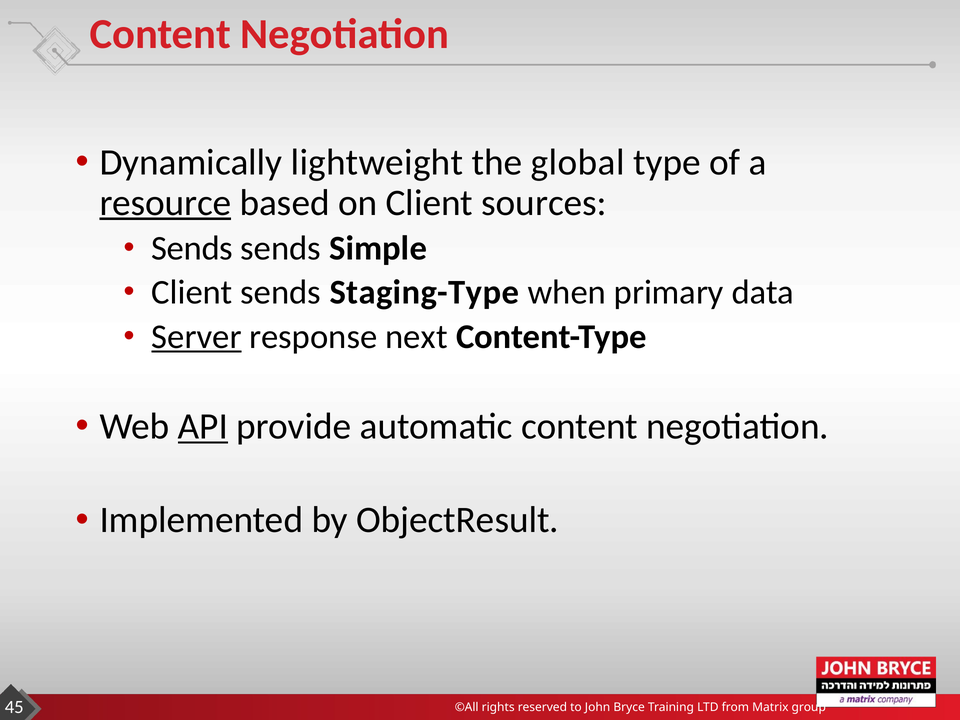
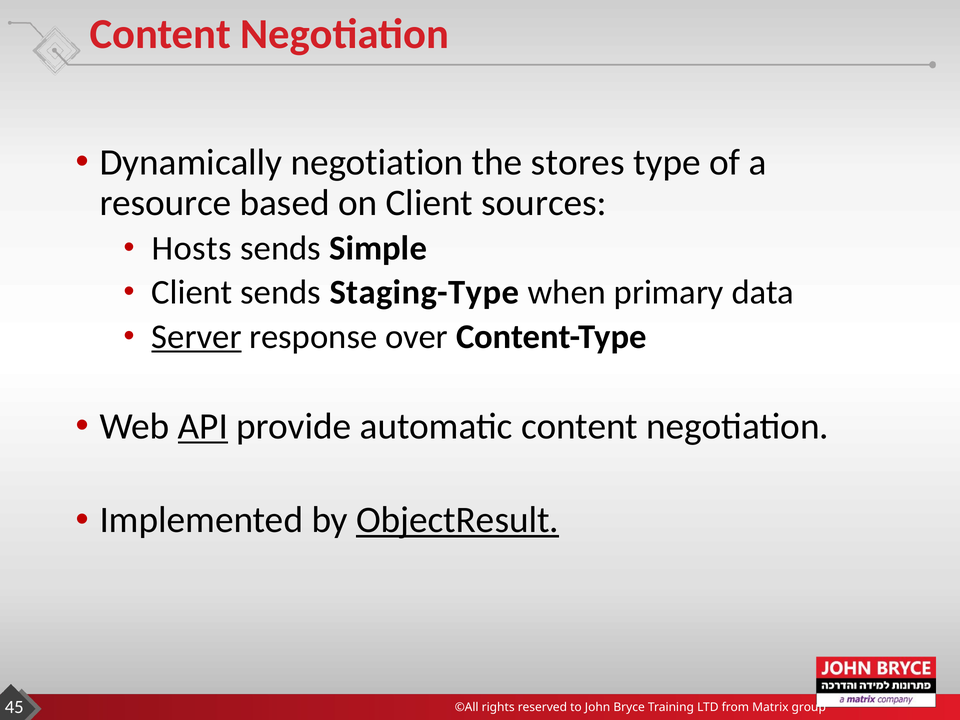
Dynamically lightweight: lightweight -> negotiation
global: global -> stores
resource underline: present -> none
Sends at (192, 248): Sends -> Hosts
next: next -> over
ObjectResult underline: none -> present
